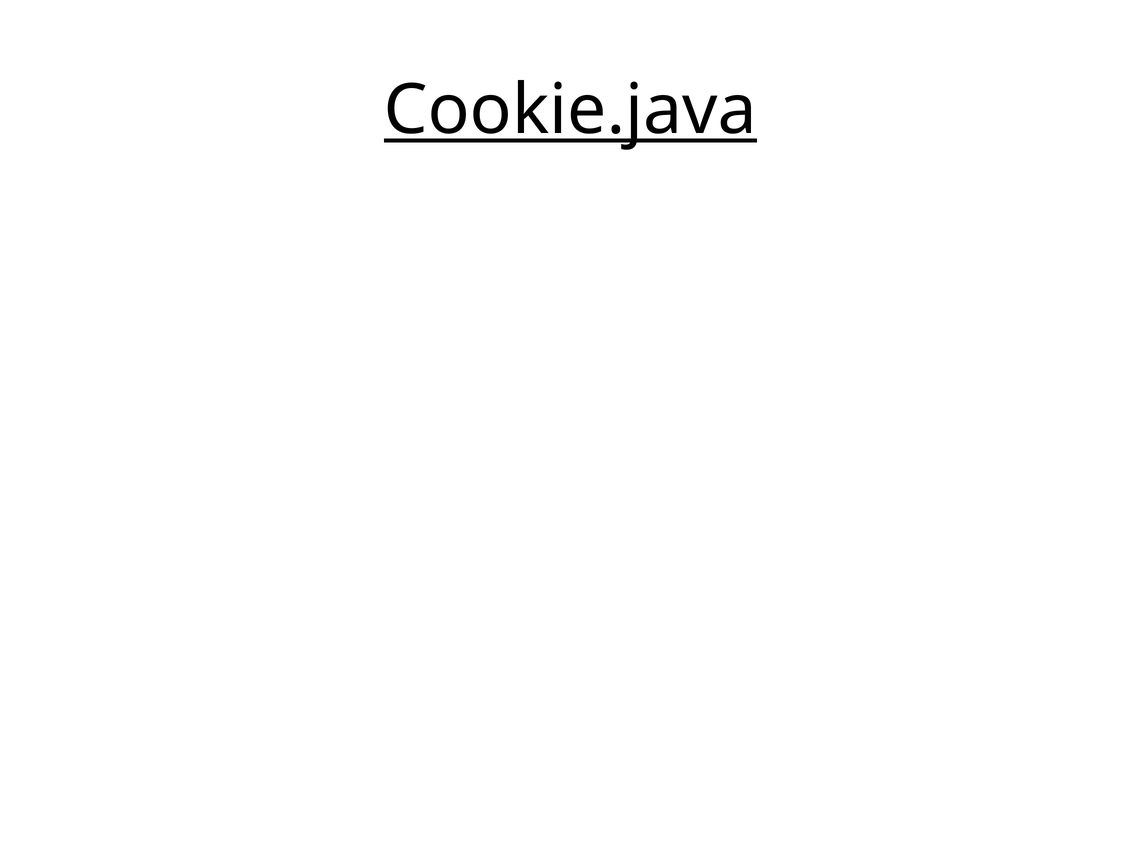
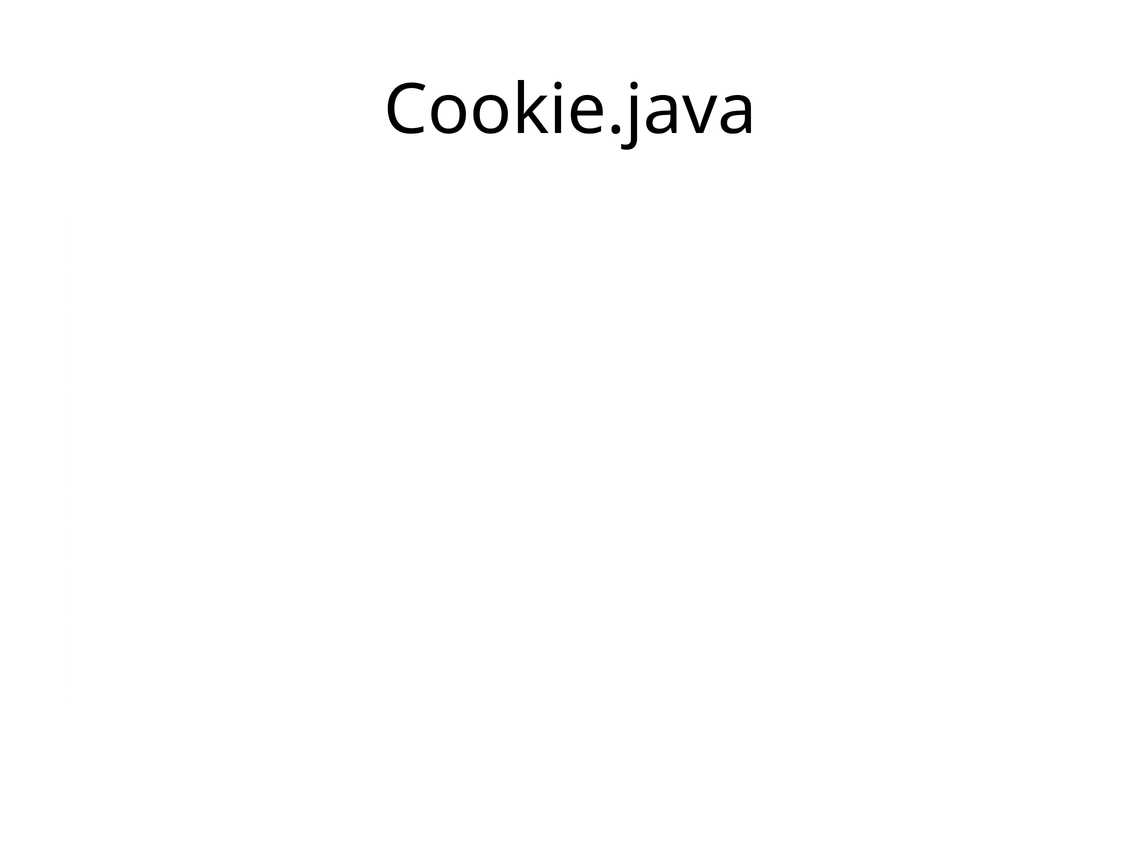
Cookie.java underline: present -> none
